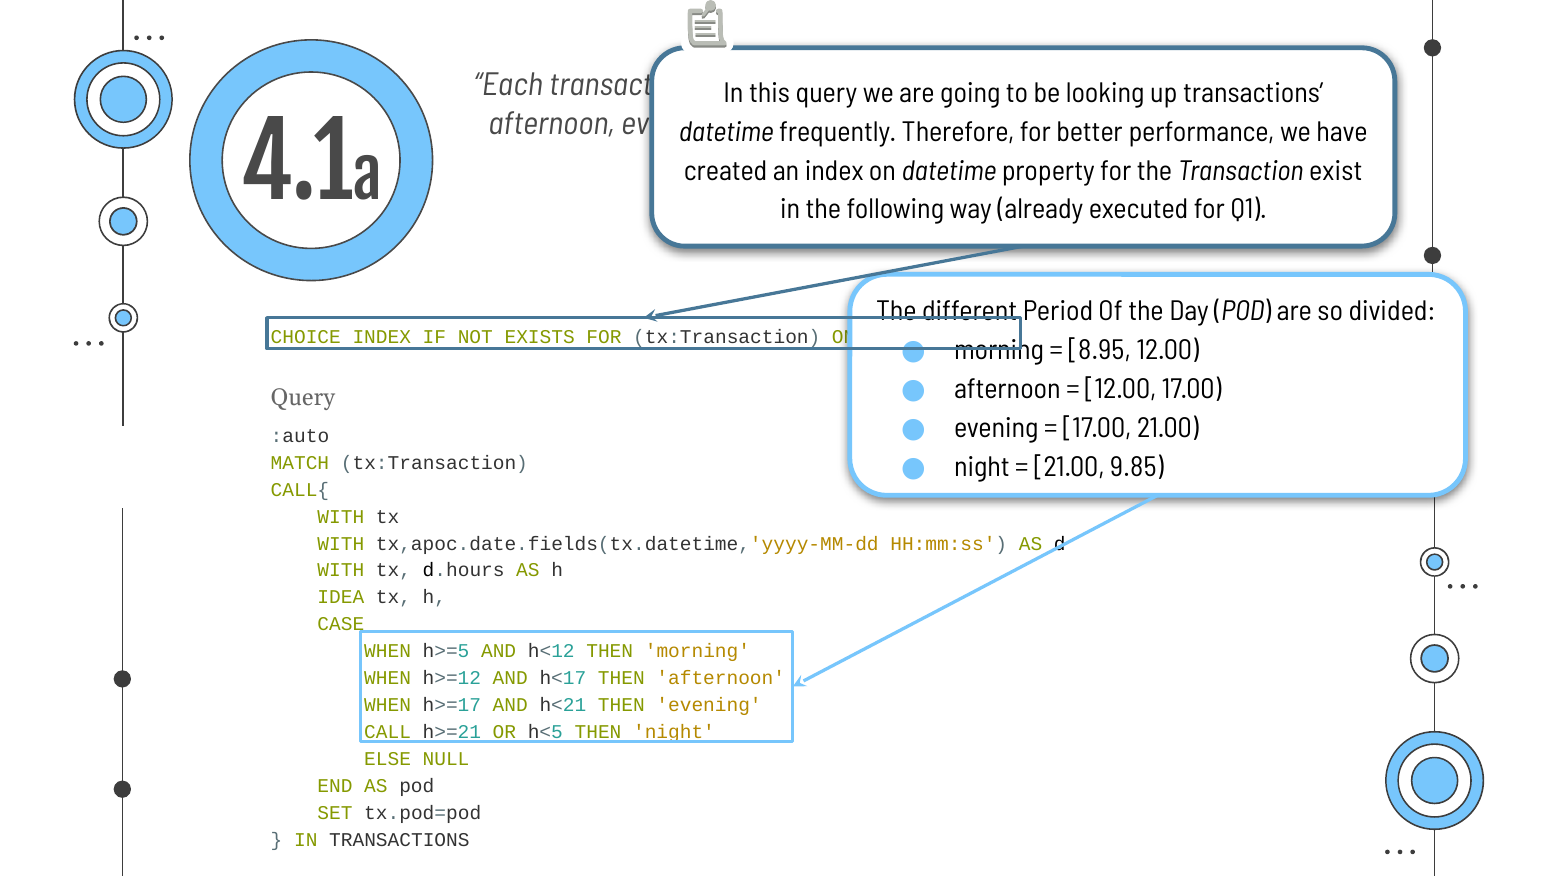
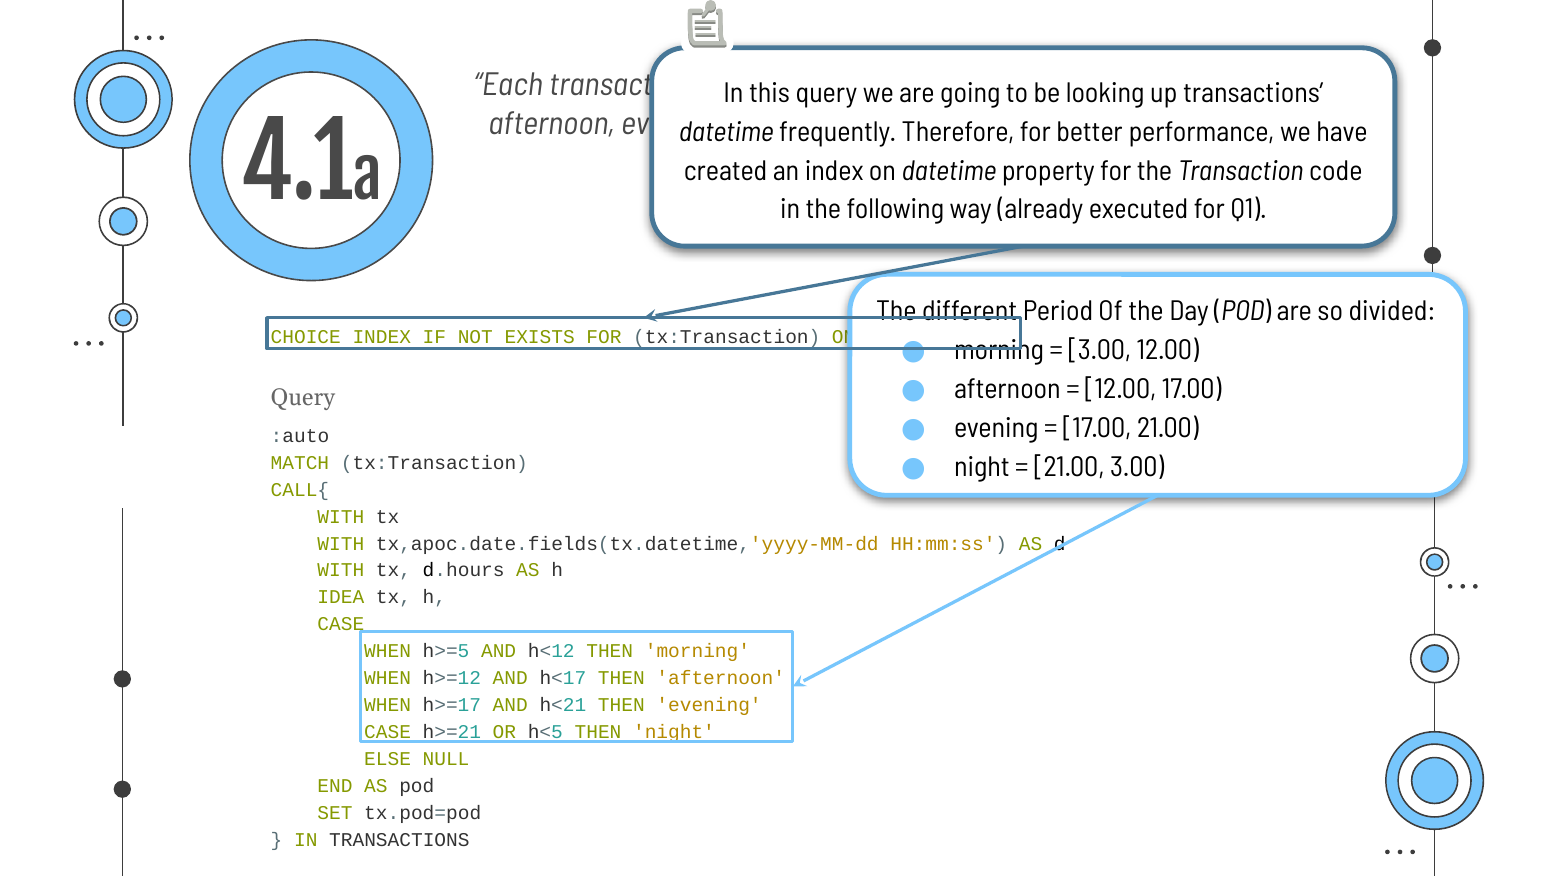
exist: exist -> code
8.95 at (1100, 351): 8.95 -> 3.00
21.00 9.85: 9.85 -> 3.00
CALL at (388, 732): CALL -> CASE
